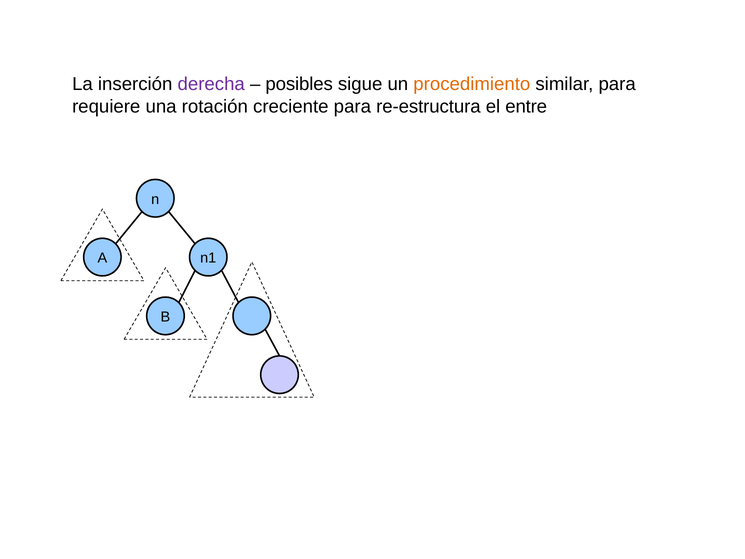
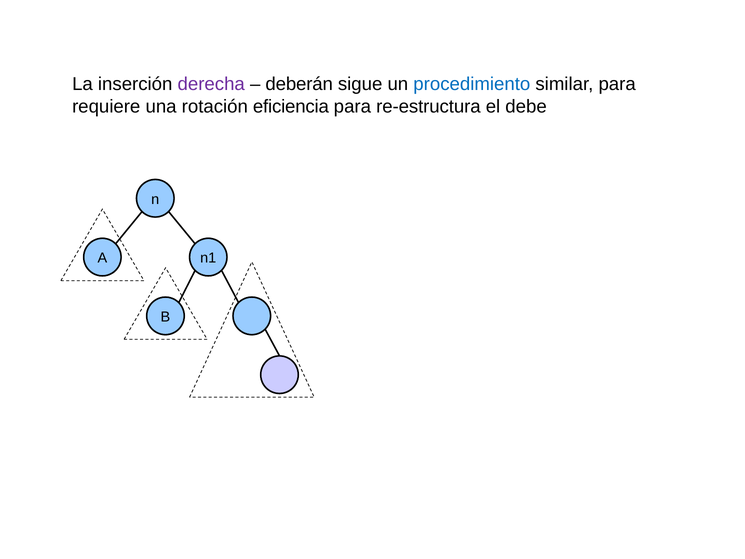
posibles: posibles -> deberán
procedimiento colour: orange -> blue
creciente: creciente -> eficiencia
entre: entre -> debe
